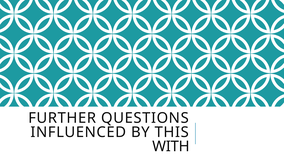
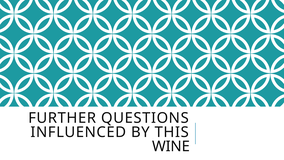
WITH: WITH -> WINE
